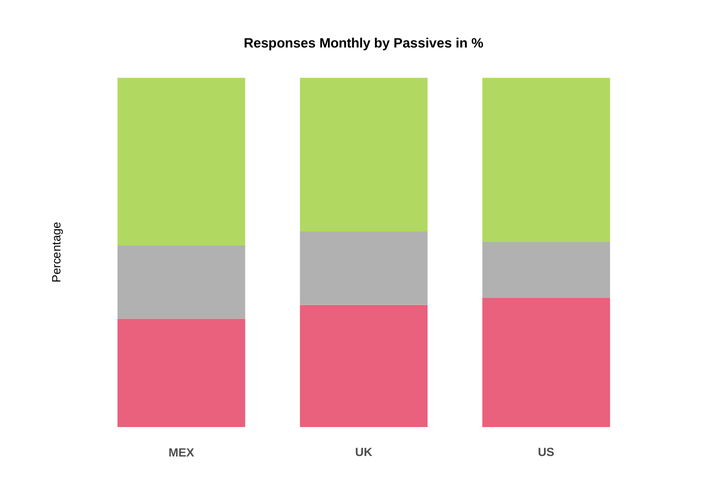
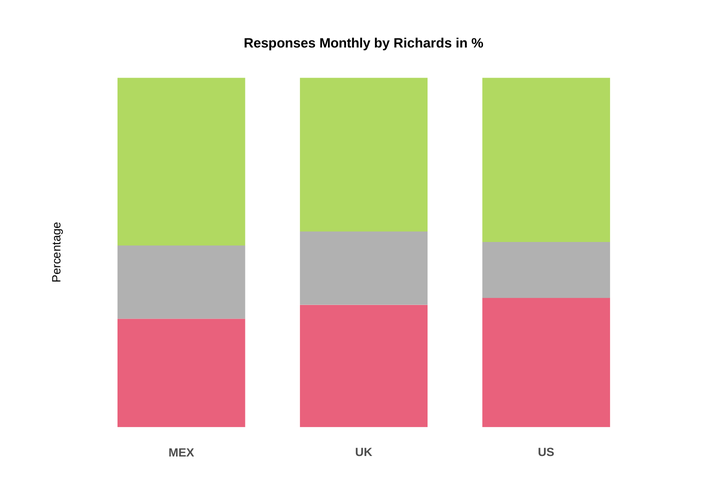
Passives: Passives -> Richards
